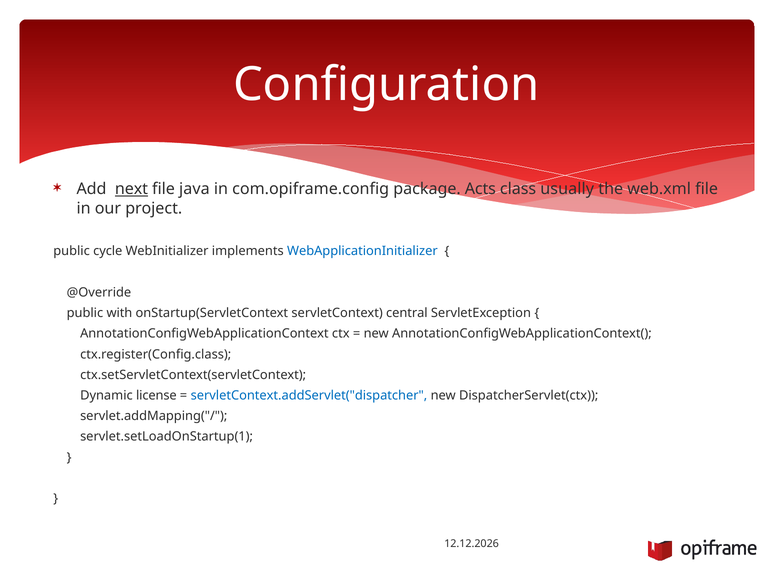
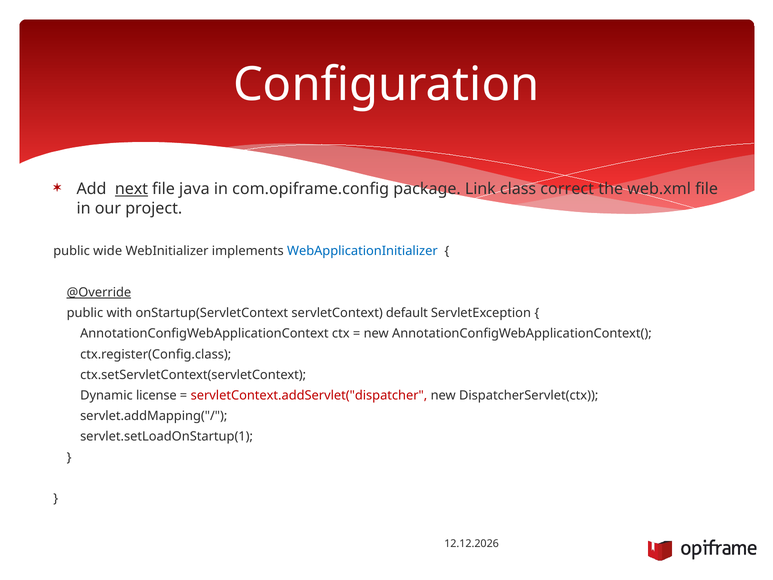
Acts: Acts -> Link
usually: usually -> correct
cycle: cycle -> wide
@Override underline: none -> present
central: central -> default
servletContext.addServlet("dispatcher colour: blue -> red
